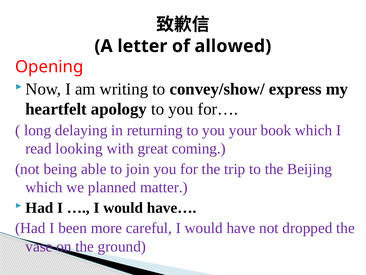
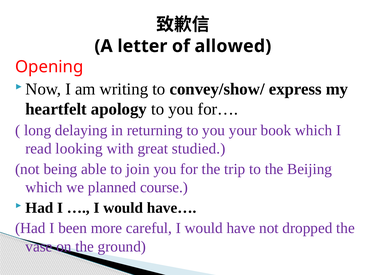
coming: coming -> studied
matter: matter -> course
